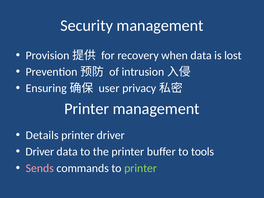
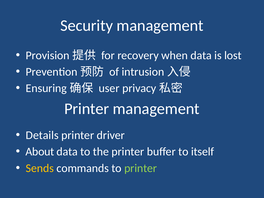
Driver at (40, 152): Driver -> About
tools: tools -> itself
Sends colour: pink -> yellow
